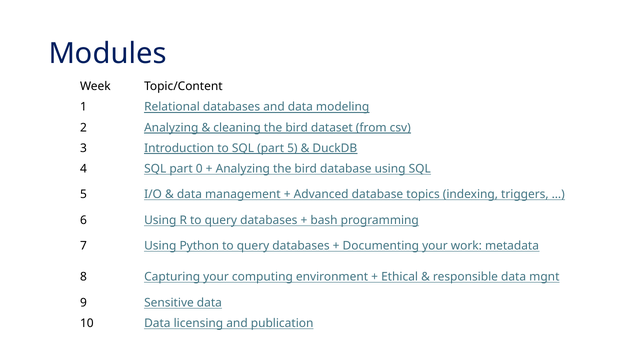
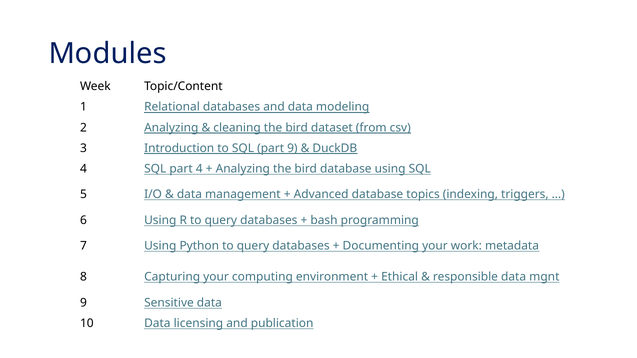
part 5: 5 -> 9
part 0: 0 -> 4
